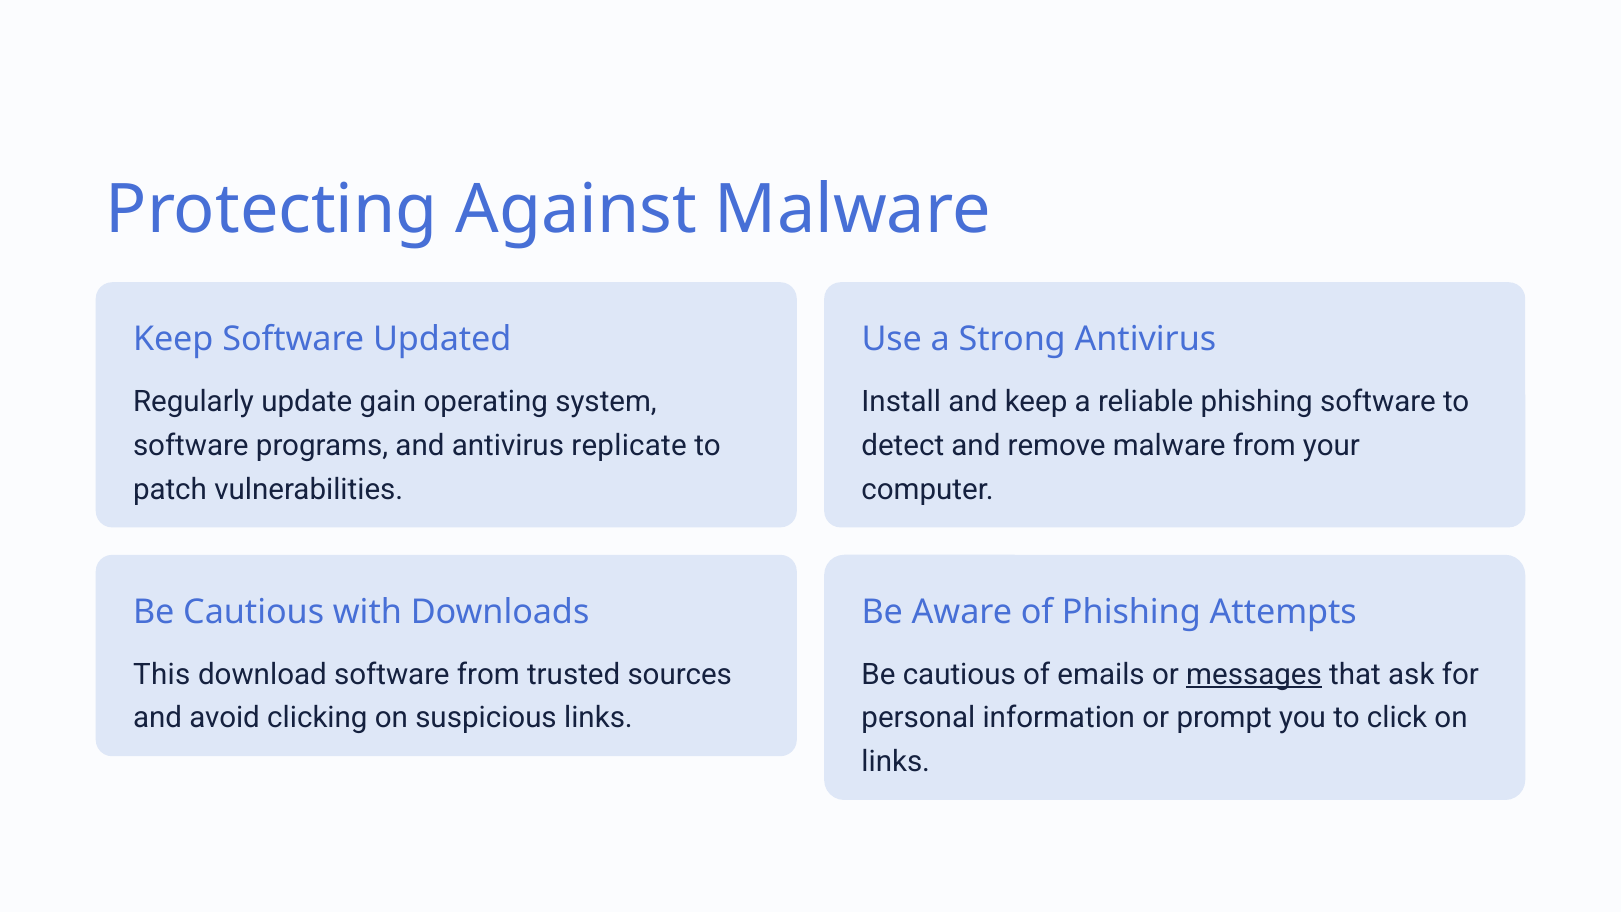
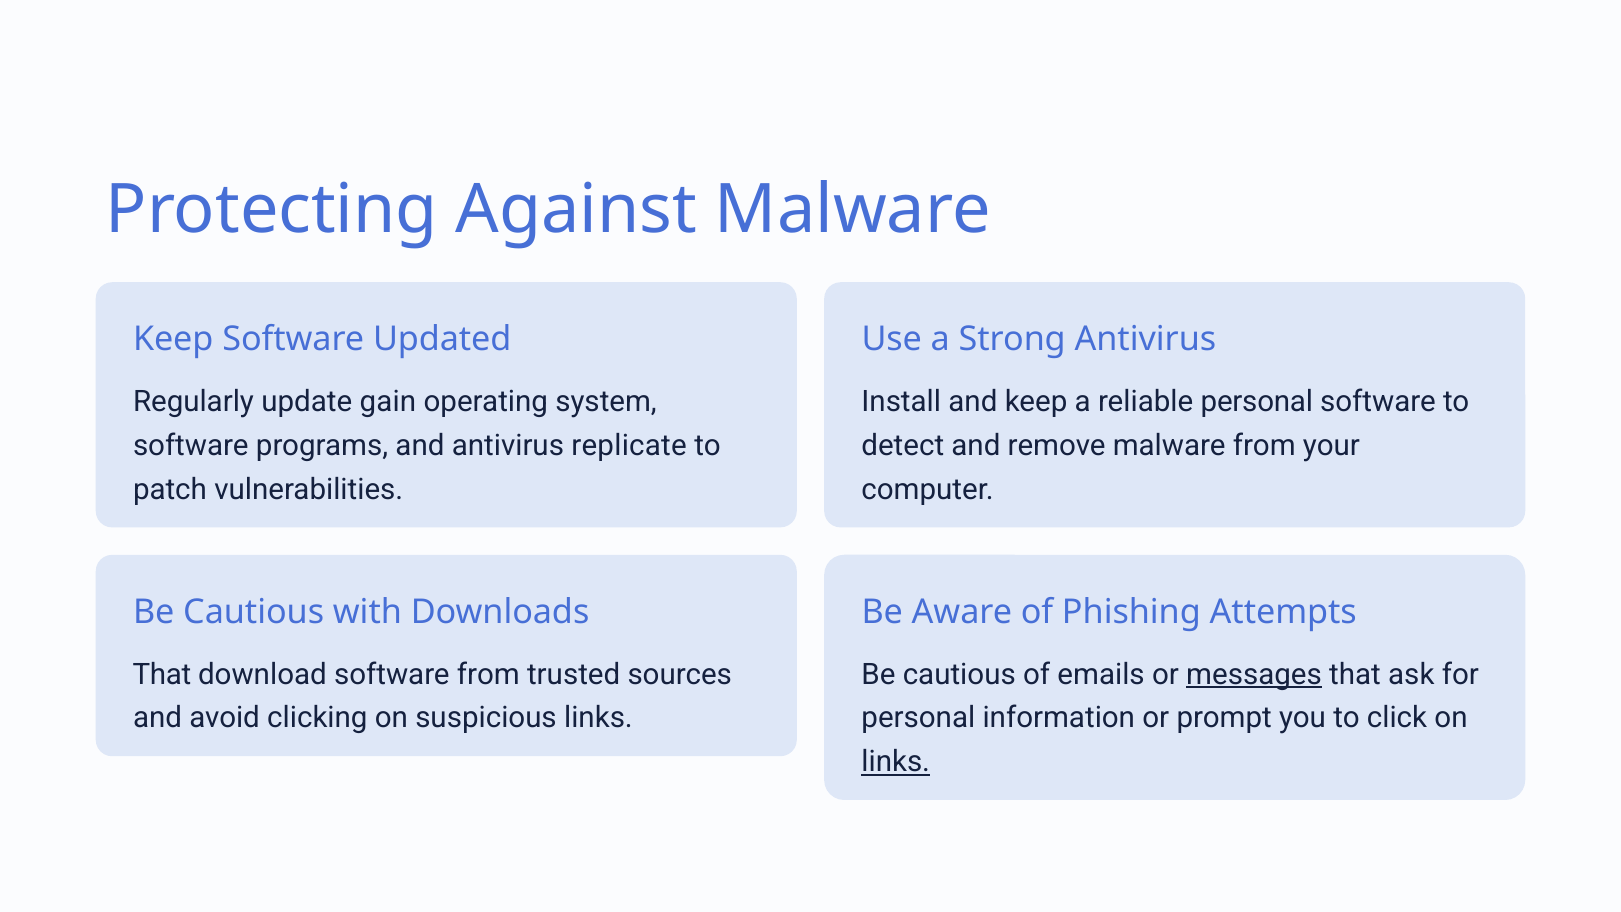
reliable phishing: phishing -> personal
This at (162, 674): This -> That
links at (896, 762) underline: none -> present
